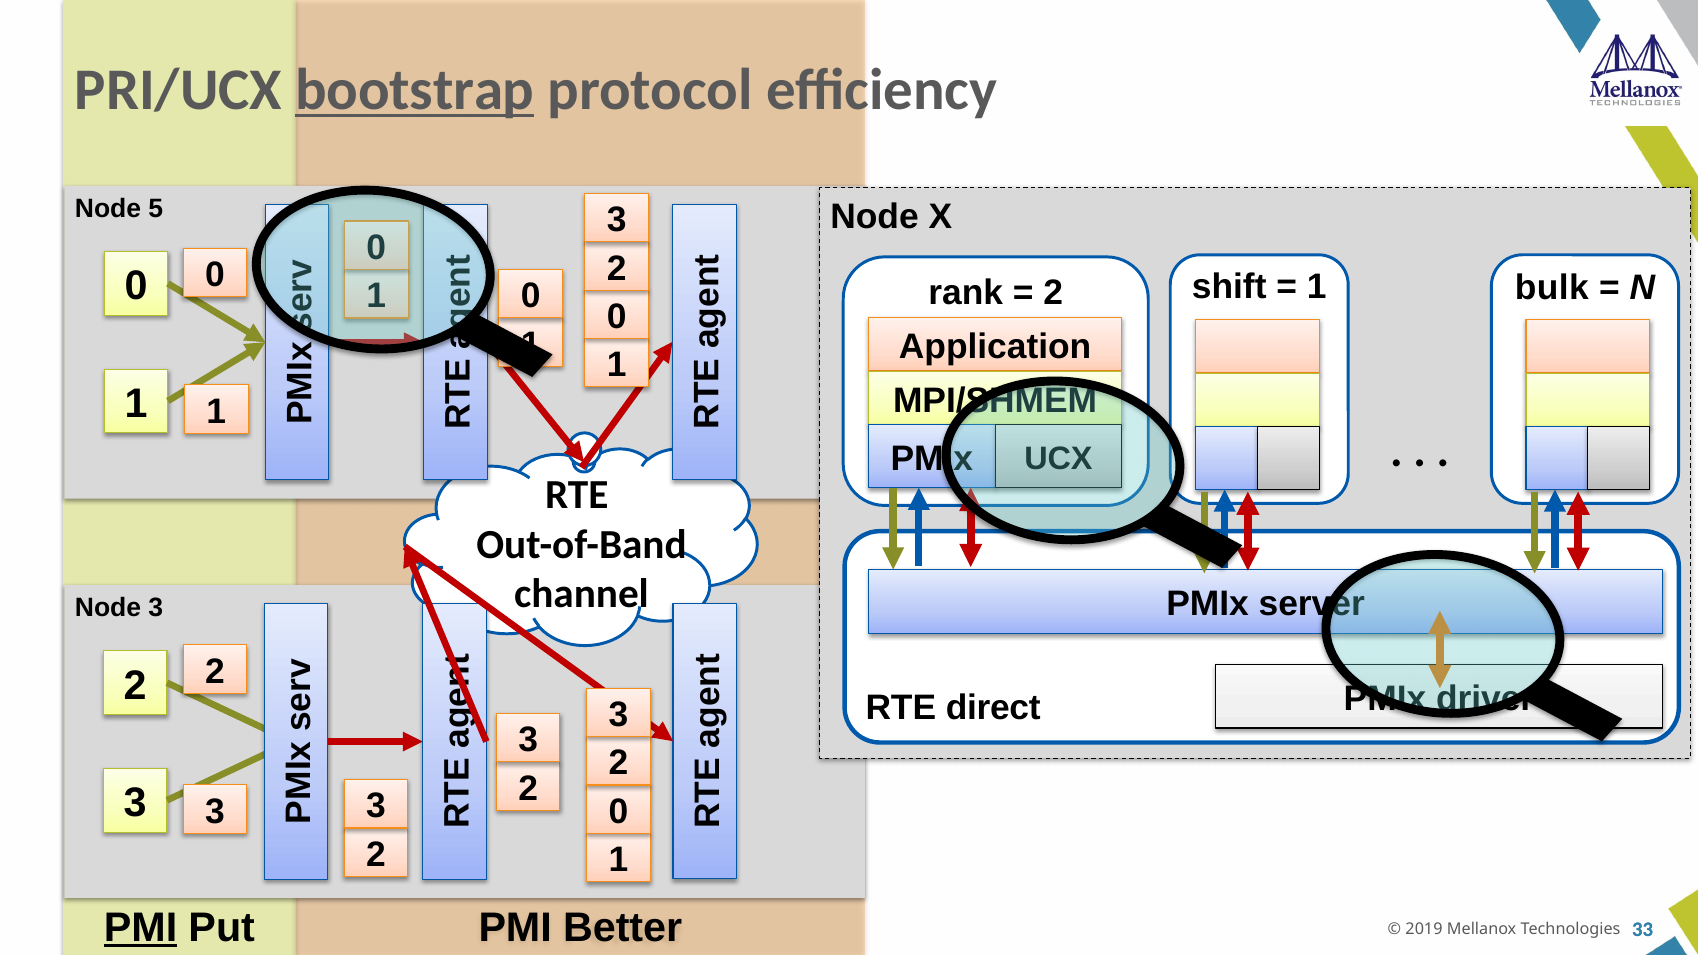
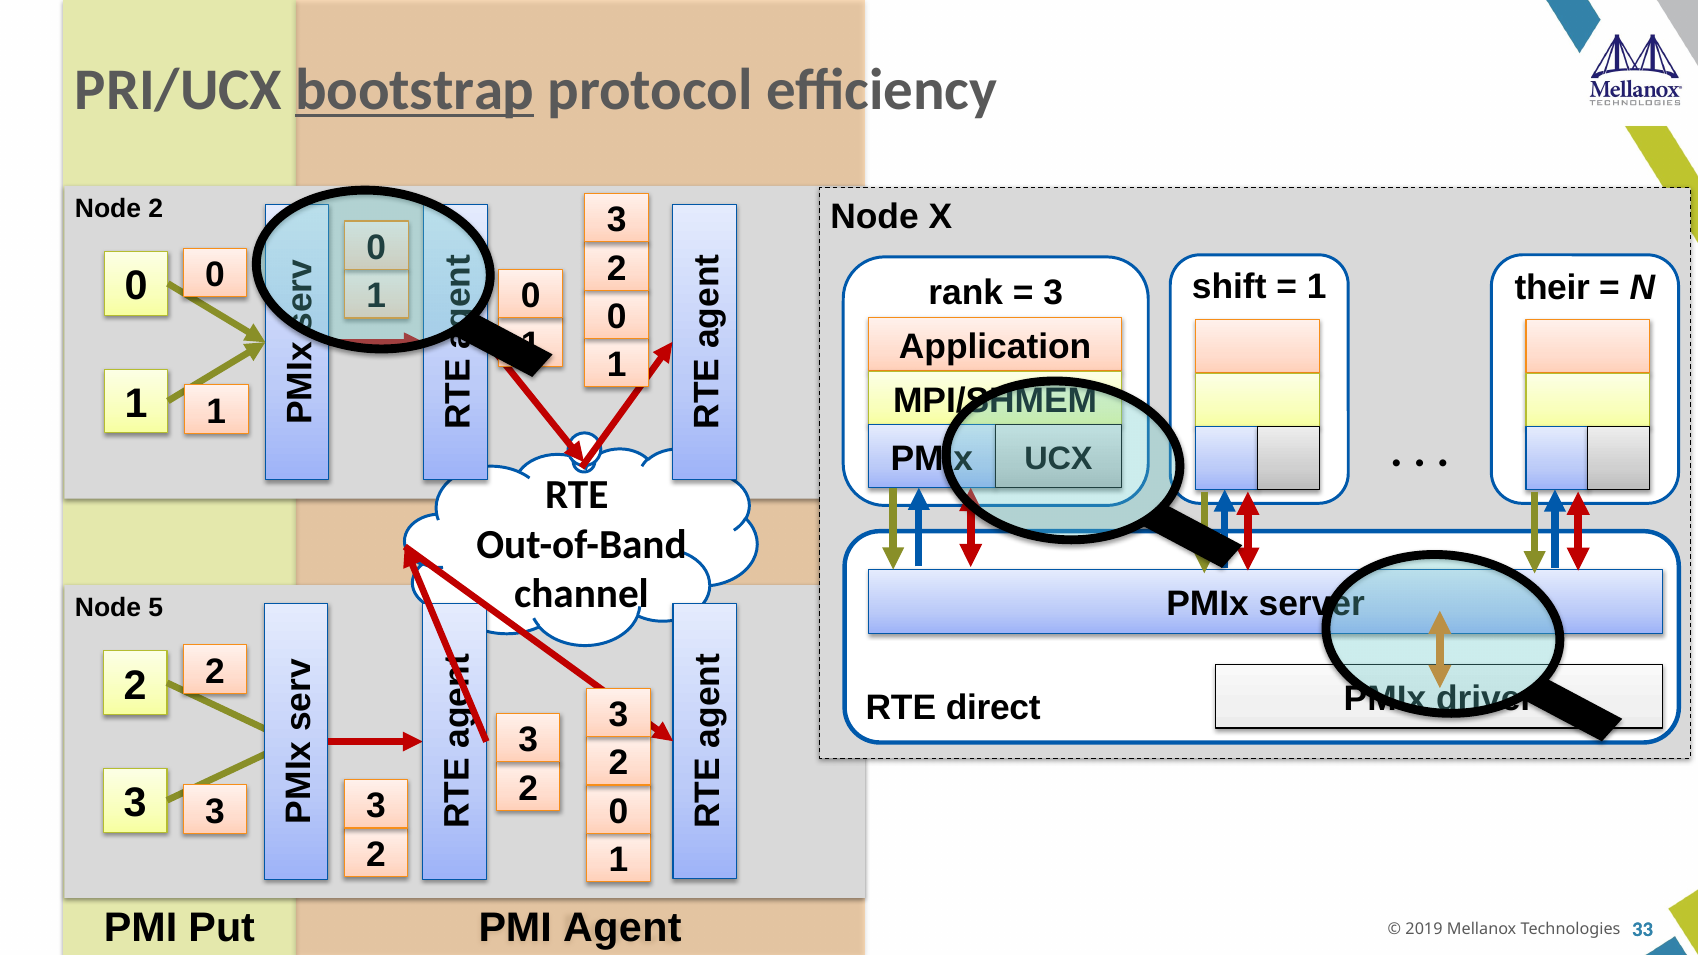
Node 5: 5 -> 2
bulk: bulk -> their
2 at (1053, 293): 2 -> 3
Node 3: 3 -> 5
PMI at (141, 928) underline: present -> none
Better: Better -> Agent
